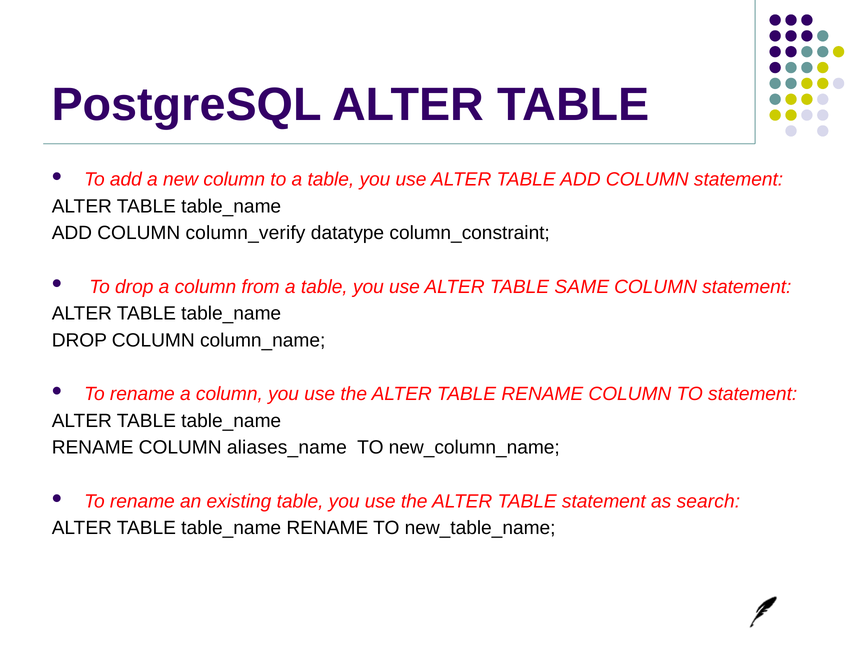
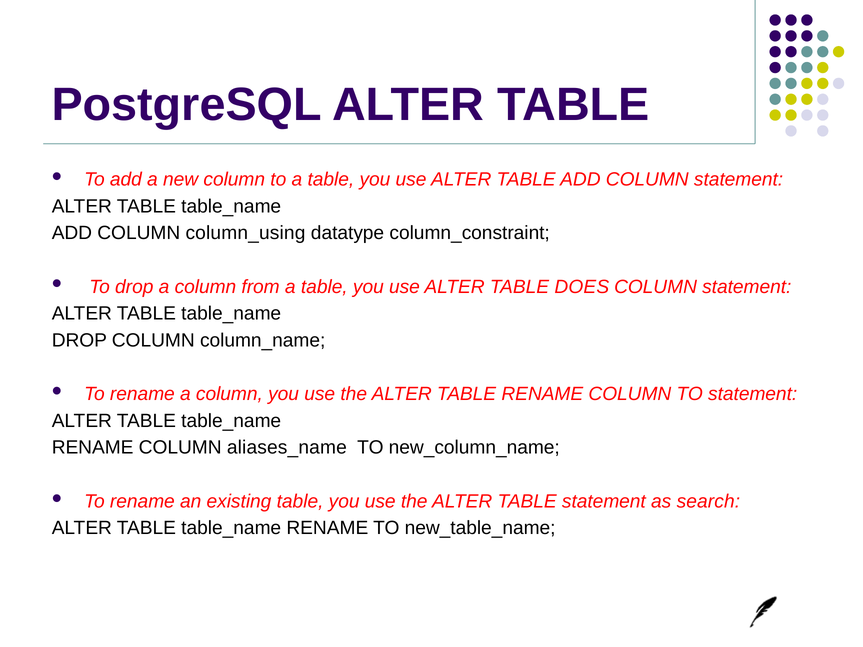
column_verify: column_verify -> column_using
SAME: SAME -> DOES
